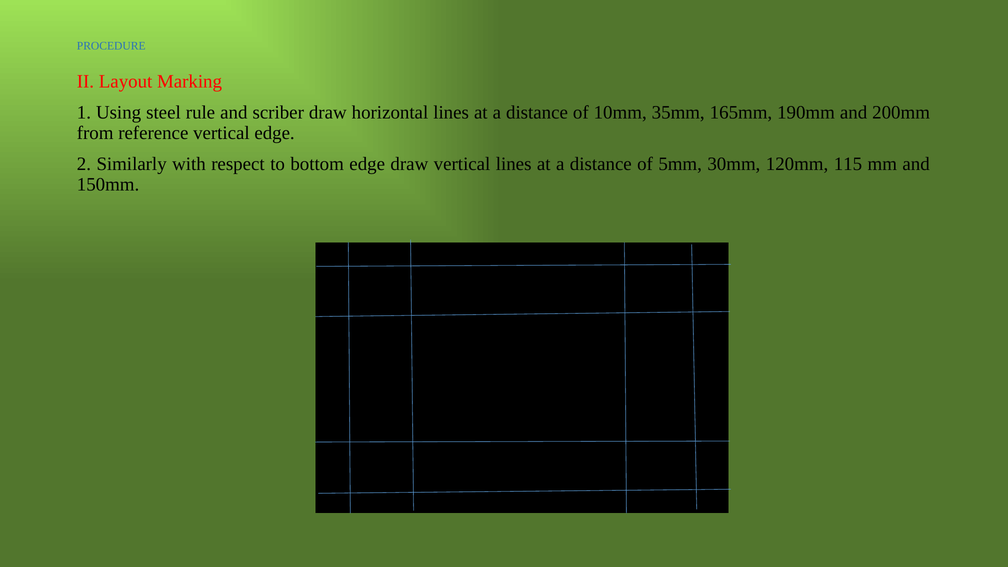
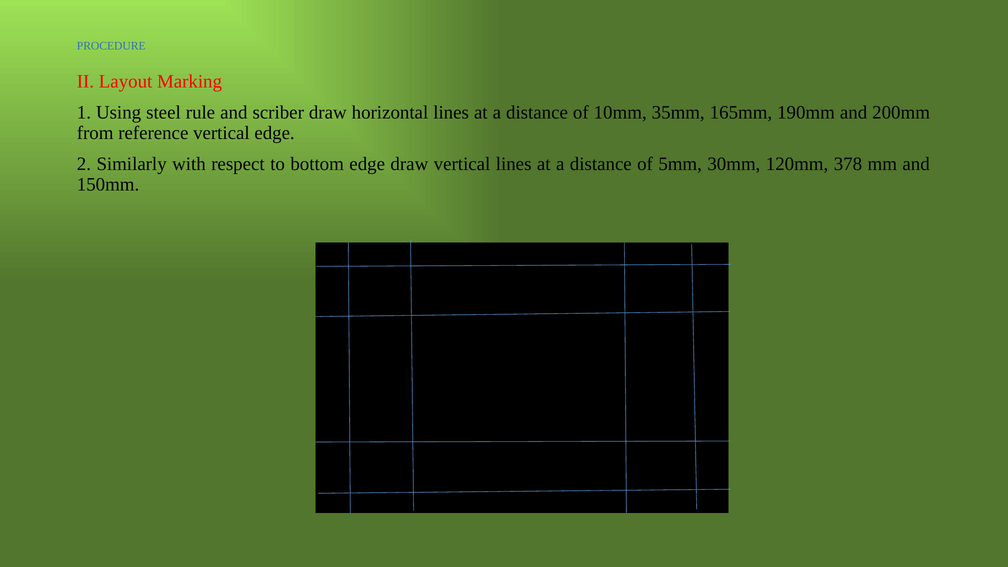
115: 115 -> 378
